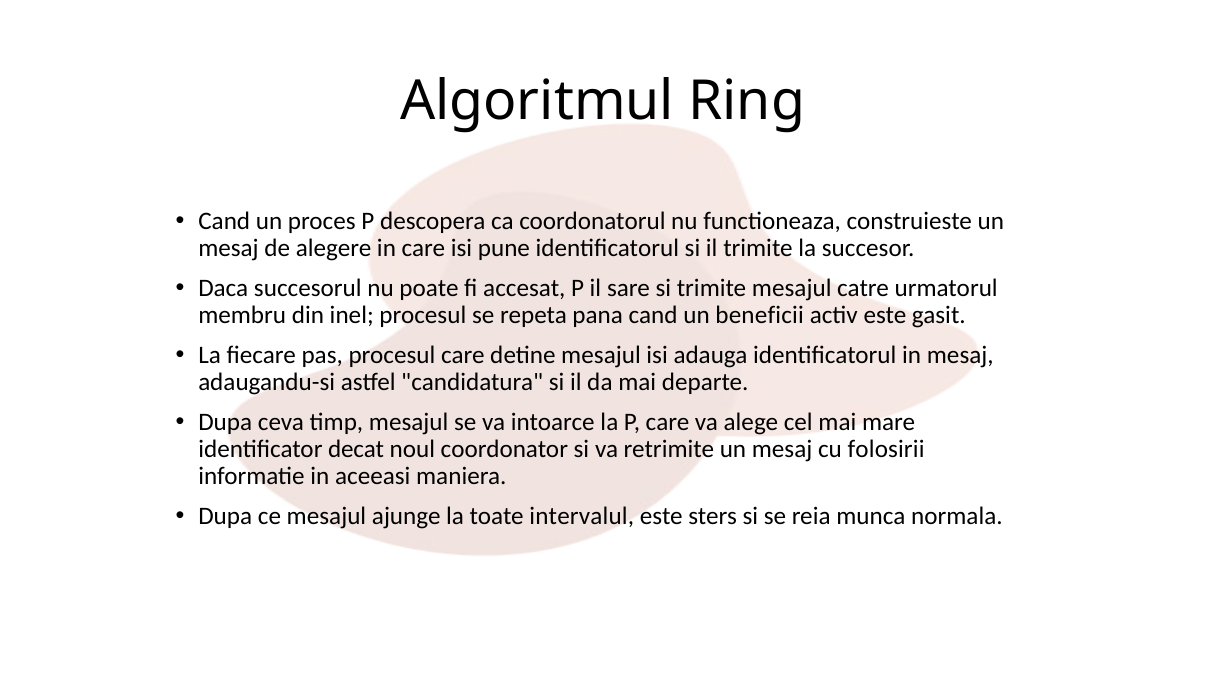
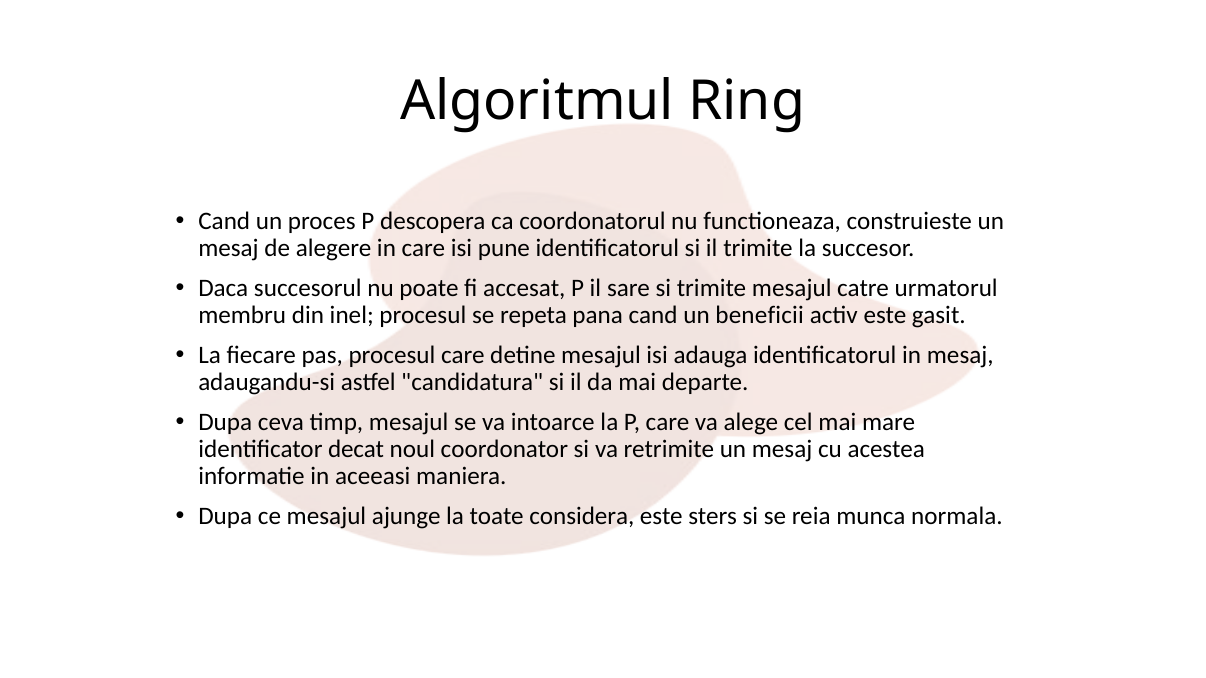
folosirii: folosirii -> acestea
intervalul: intervalul -> considera
